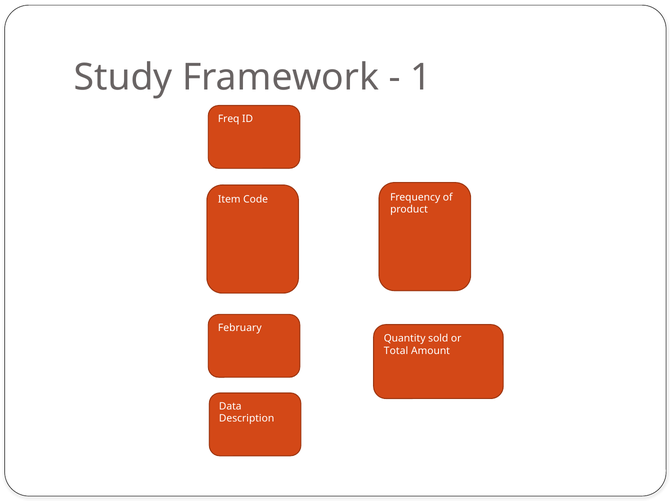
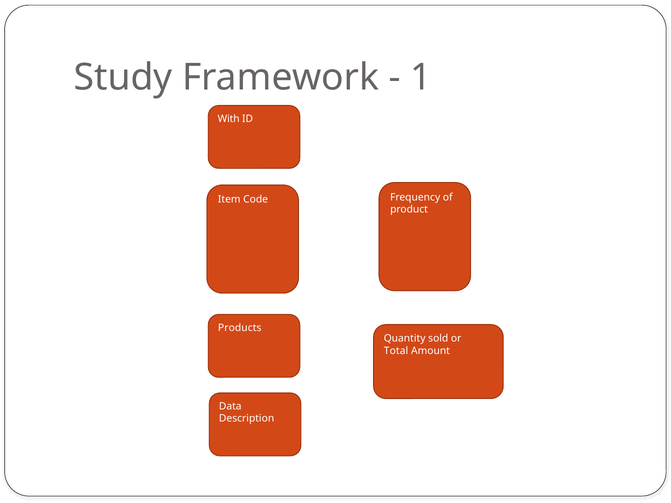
Freq: Freq -> With
February: February -> Products
